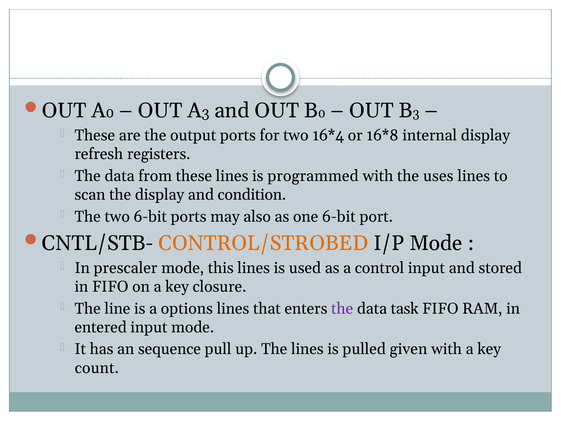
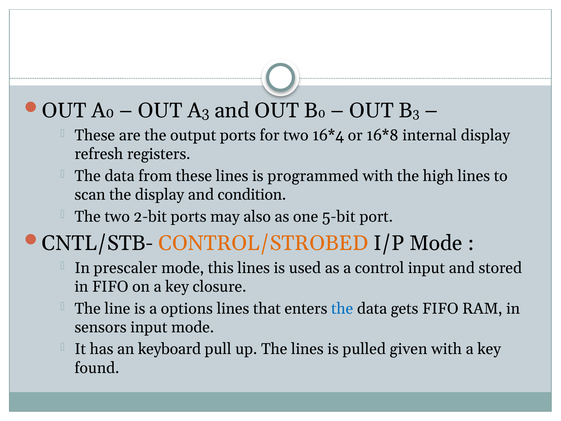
uses: uses -> high
two 6-bit: 6-bit -> 2-bit
one 6-bit: 6-bit -> 5-bit
the at (342, 308) colour: purple -> blue
task: task -> gets
entered: entered -> sensors
sequence: sequence -> keyboard
count: count -> found
